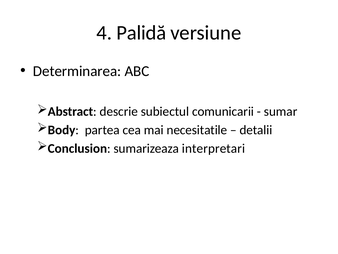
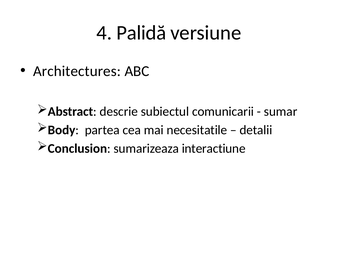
Determinarea: Determinarea -> Architectures
interpretari: interpretari -> interactiune
